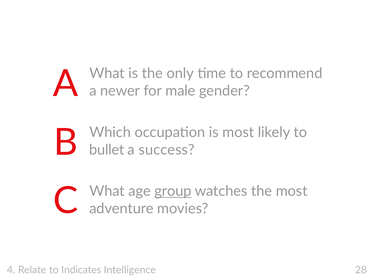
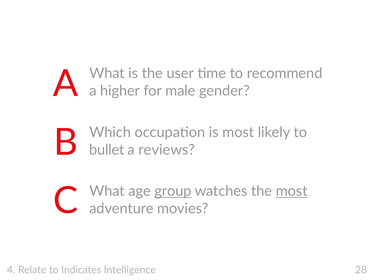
only: only -> user
newer: newer -> higher
success: success -> reviews
most at (292, 192) underline: none -> present
